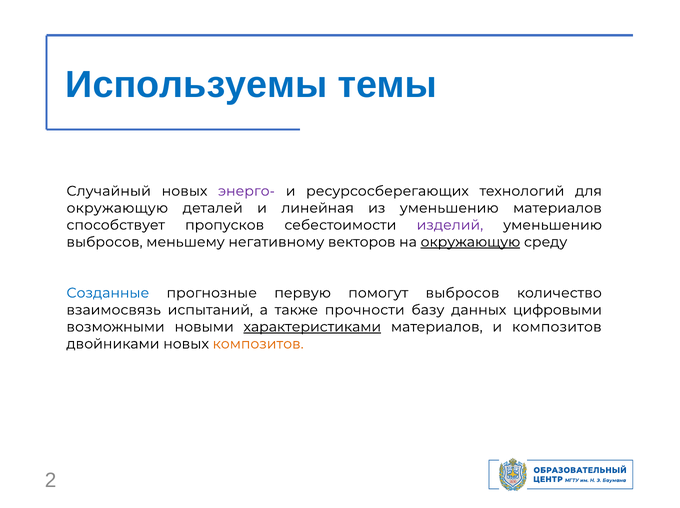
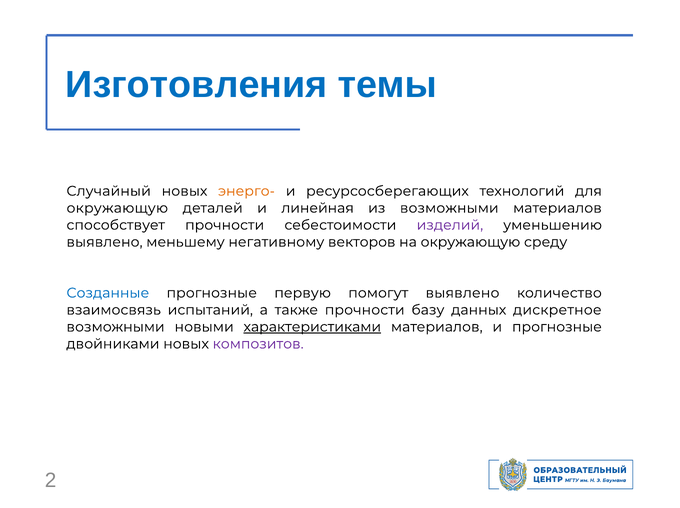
Используемы: Используемы -> Изготовления
энерго- colour: purple -> orange
из уменьшению: уменьшению -> возможными
способствует пропусков: пропусков -> прочности
выбросов at (105, 242): выбросов -> выявлено
окружающую at (470, 242) underline: present -> none
помогут выбросов: выбросов -> выявлено
цифровыми: цифровыми -> дискретное
и композитов: композитов -> прогнозные
композитов at (258, 344) colour: orange -> purple
